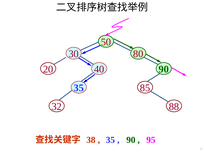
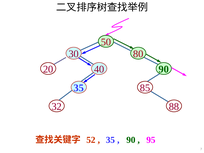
38: 38 -> 52
